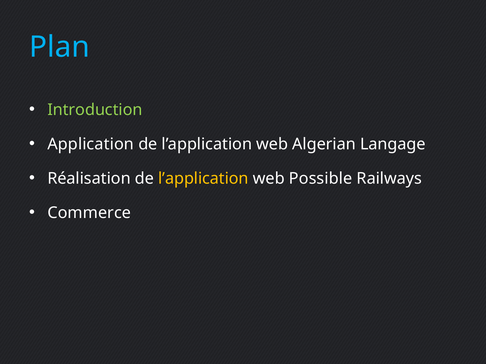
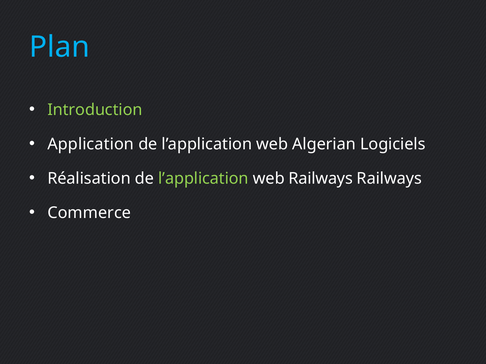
Langage: Langage -> Logiciels
l’application at (203, 179) colour: yellow -> light green
web Possible: Possible -> Railways
